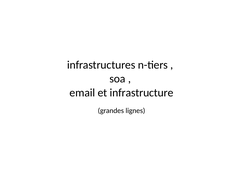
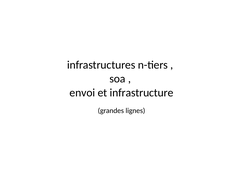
email: email -> envoi
